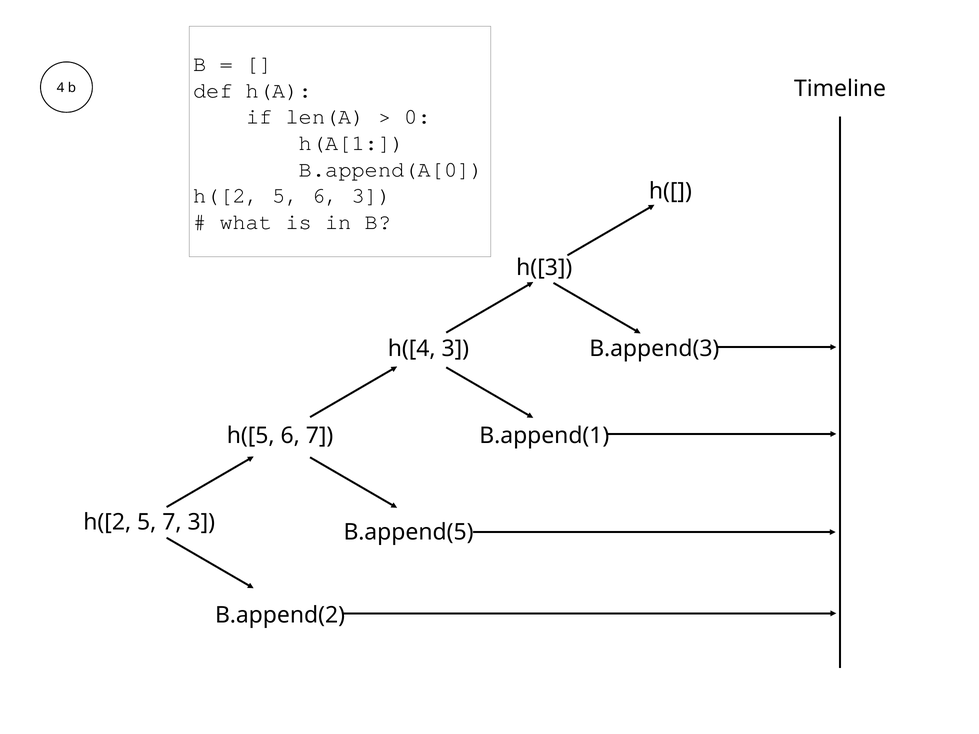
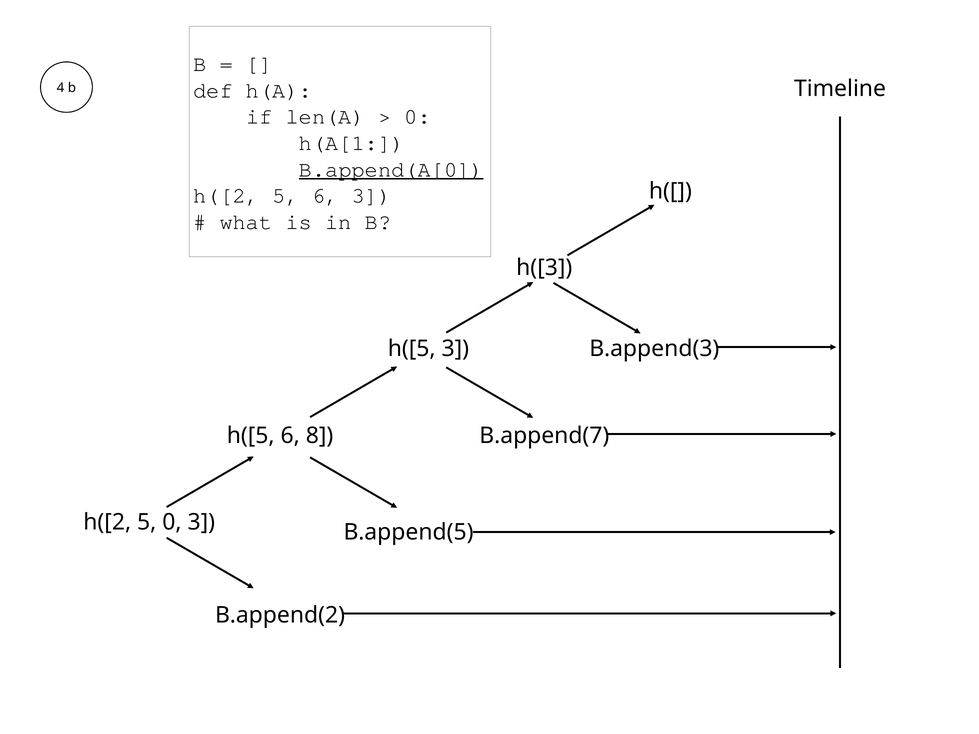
B.append(A[0 underline: none -> present
h([4 at (412, 349): h([4 -> h([5
6 7: 7 -> 8
B.append(1: B.append(1 -> B.append(7
5 7: 7 -> 0
